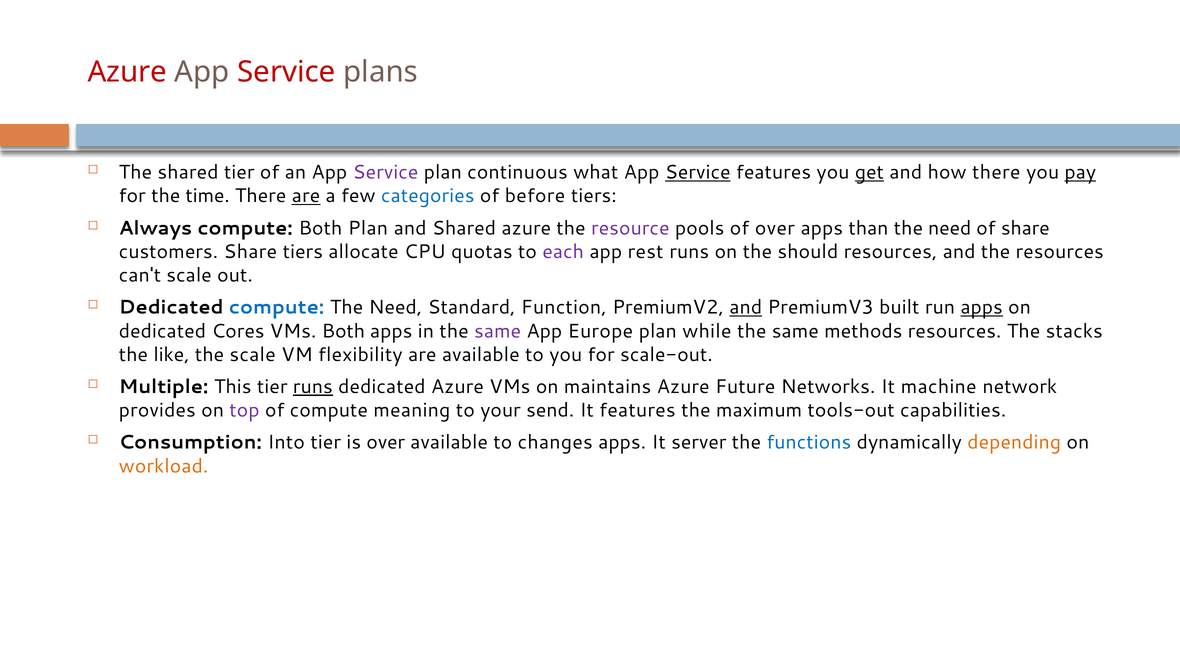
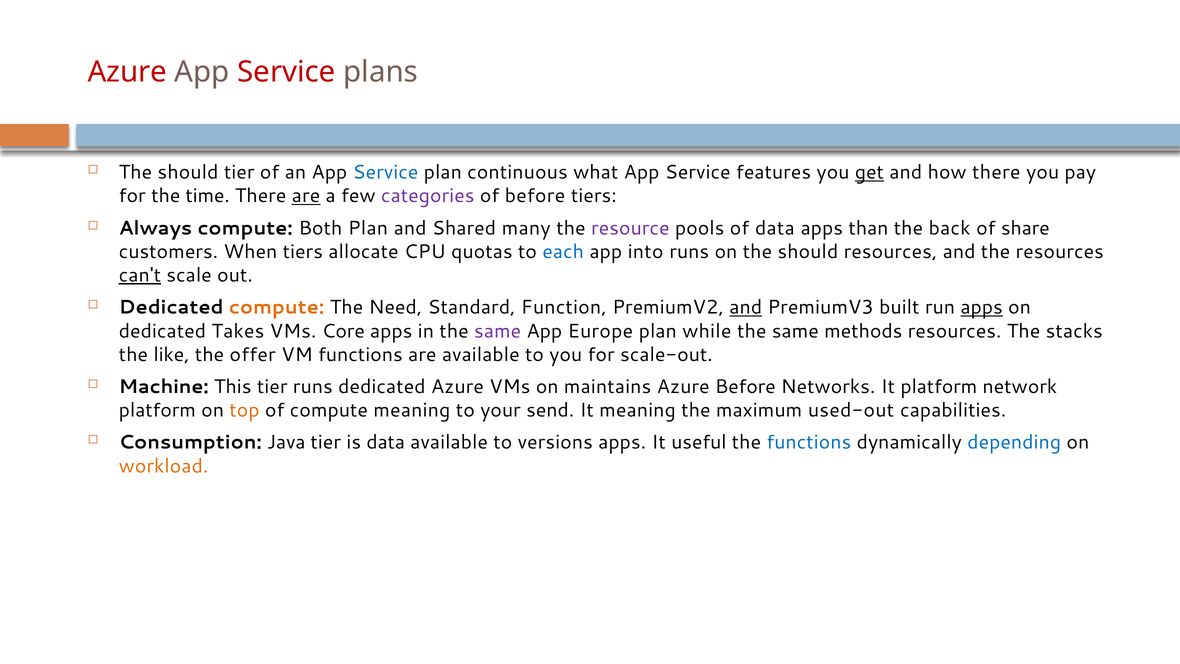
shared at (188, 172): shared -> should
Service at (386, 172) colour: purple -> blue
Service at (698, 172) underline: present -> none
pay underline: present -> none
categories colour: blue -> purple
Shared azure: azure -> many
of over: over -> data
need at (950, 228): need -> back
customers Share: Share -> When
each colour: purple -> blue
rest: rest -> into
can't underline: none -> present
compute at (277, 307) colour: blue -> orange
Cores: Cores -> Takes
VMs Both: Both -> Core
the scale: scale -> offer
VM flexibility: flexibility -> functions
Multiple: Multiple -> Machine
runs at (313, 387) underline: present -> none
Azure Future: Future -> Before
It machine: machine -> platform
provides at (157, 410): provides -> platform
top colour: purple -> orange
It features: features -> meaning
tools-out: tools-out -> used-out
Into: Into -> Java
is over: over -> data
changes: changes -> versions
server: server -> useful
depending colour: orange -> blue
